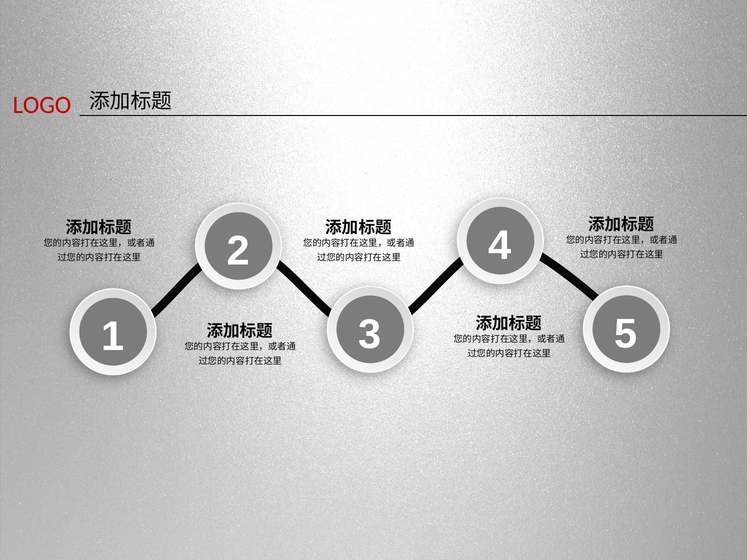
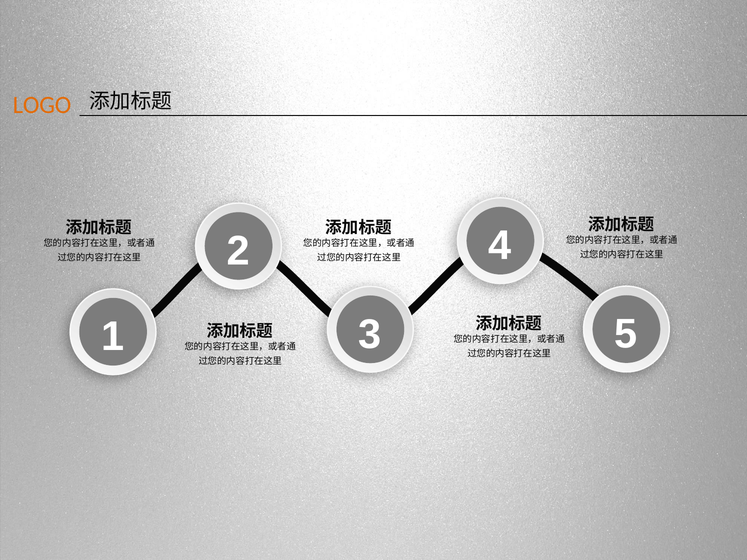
LOGO colour: red -> orange
